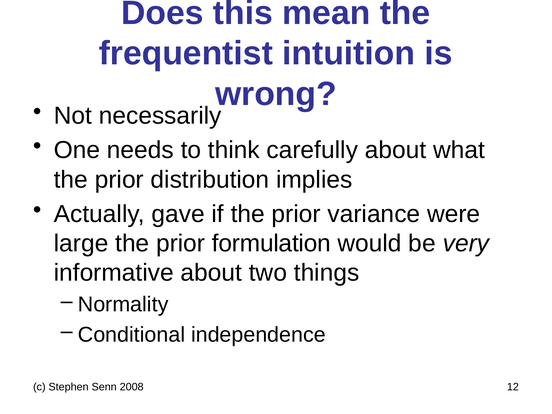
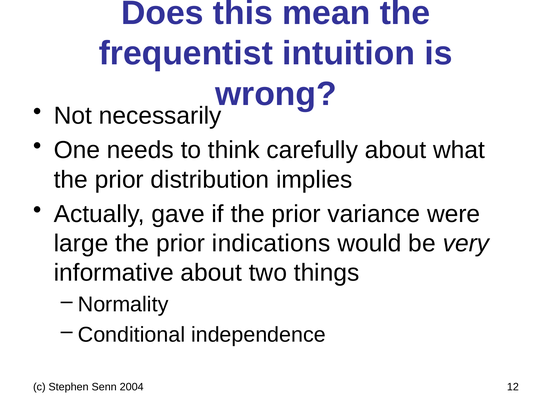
formulation: formulation -> indications
2008: 2008 -> 2004
